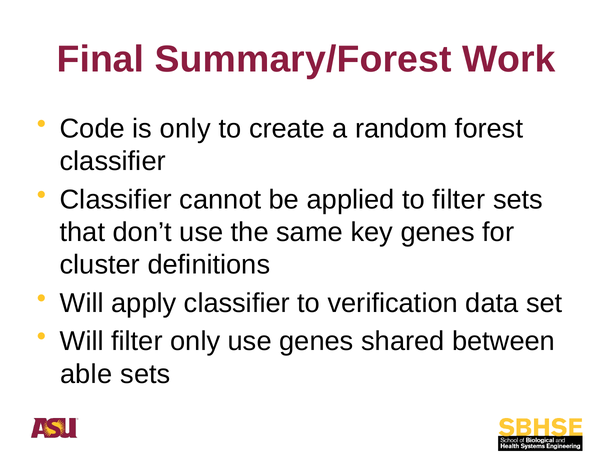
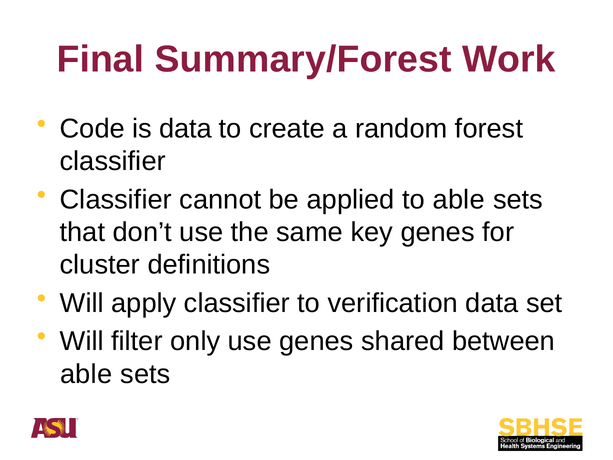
is only: only -> data
to filter: filter -> able
